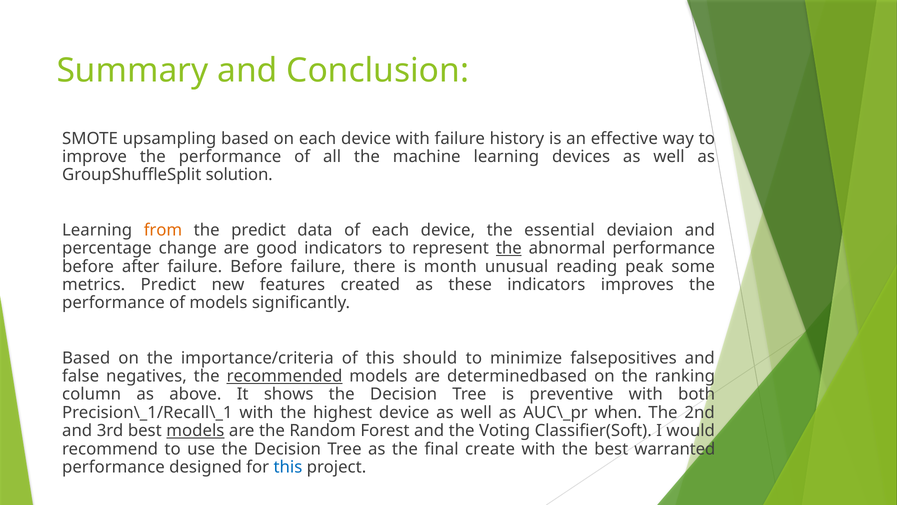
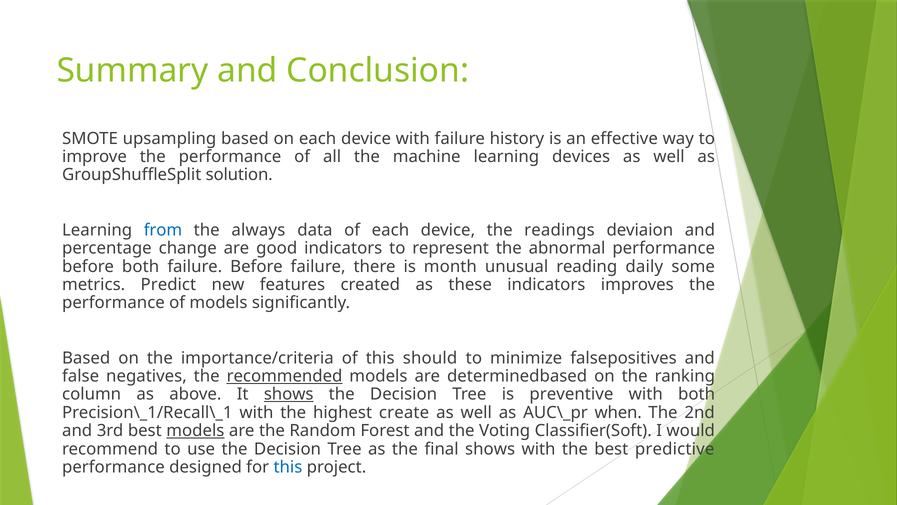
from colour: orange -> blue
the predict: predict -> always
essential: essential -> readings
the at (509, 248) underline: present -> none
before after: after -> both
peak: peak -> daily
shows at (289, 394) underline: none -> present
highest device: device -> create
final create: create -> shows
warranted: warranted -> predictive
